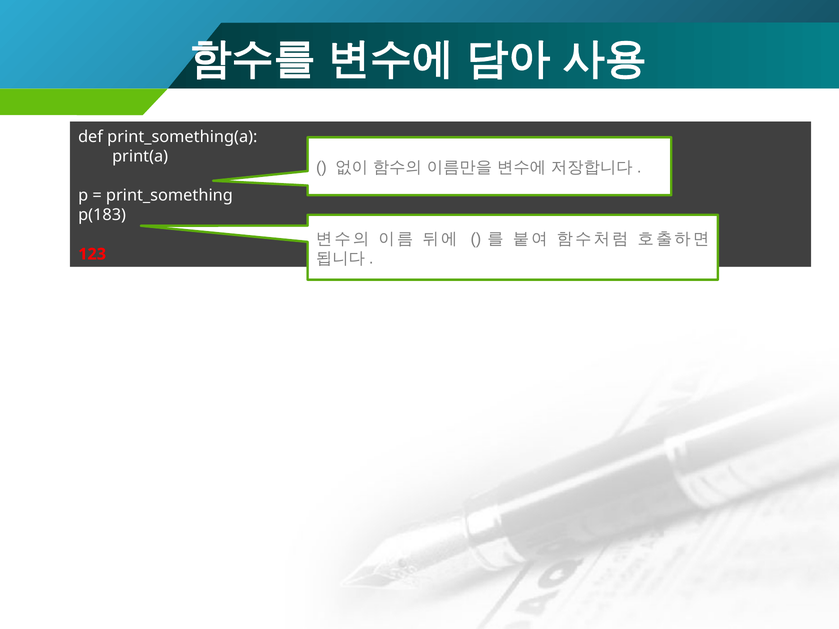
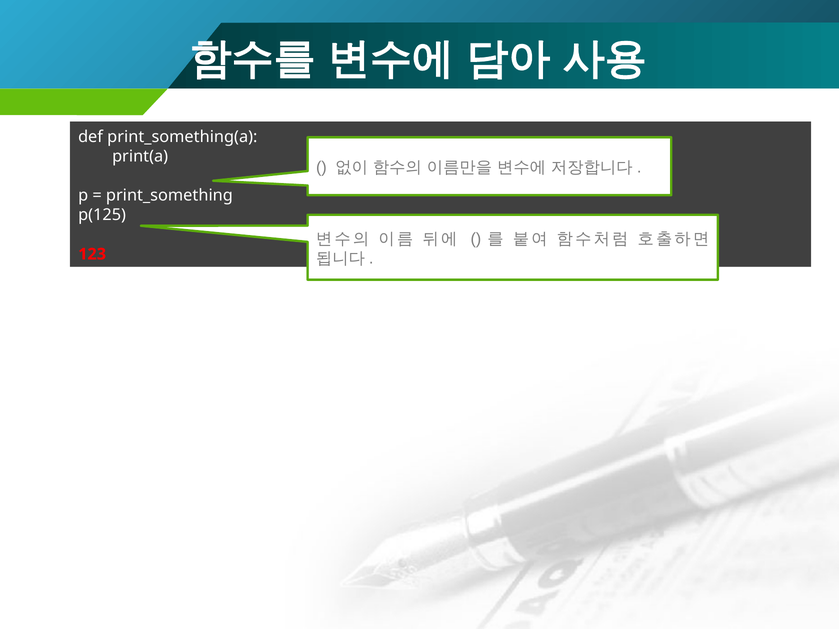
p(183: p(183 -> p(125
